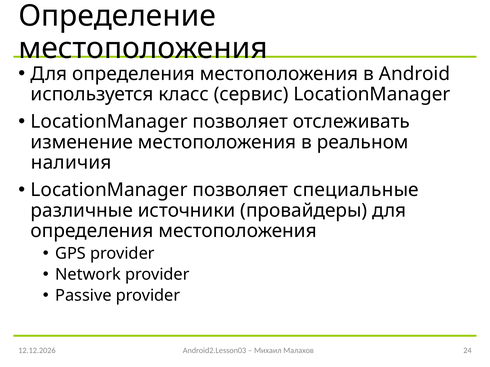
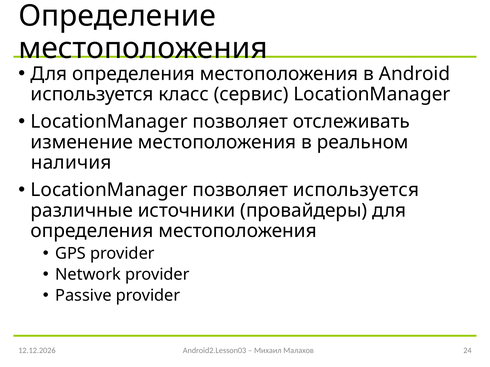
позволяет специальные: специальные -> используется
